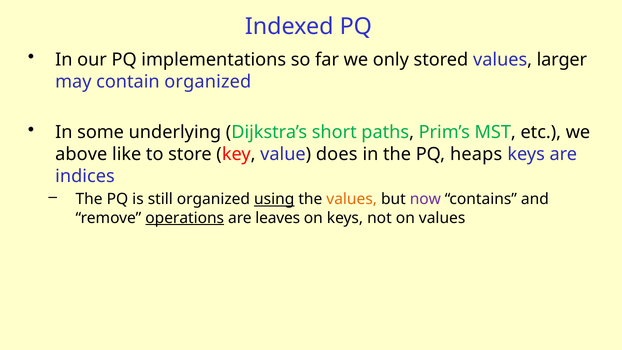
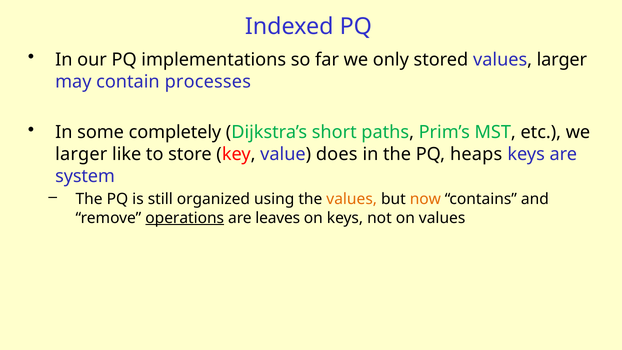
contain organized: organized -> processes
underlying: underlying -> completely
above at (81, 154): above -> larger
indices: indices -> system
using underline: present -> none
now colour: purple -> orange
